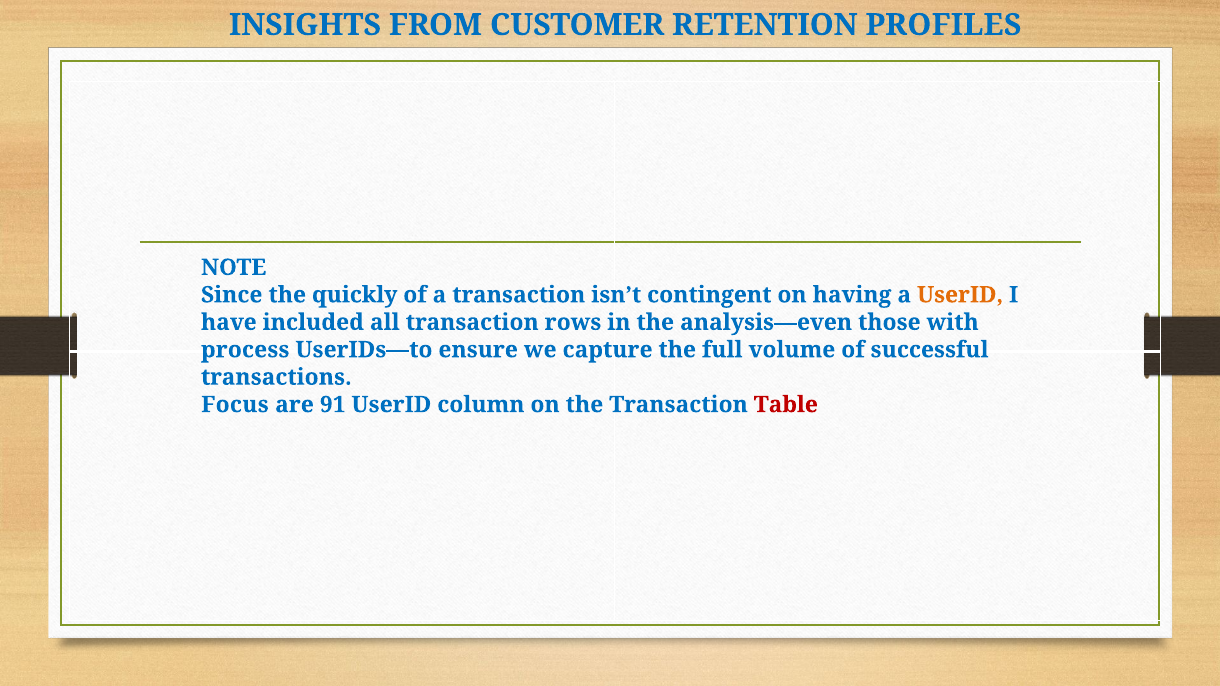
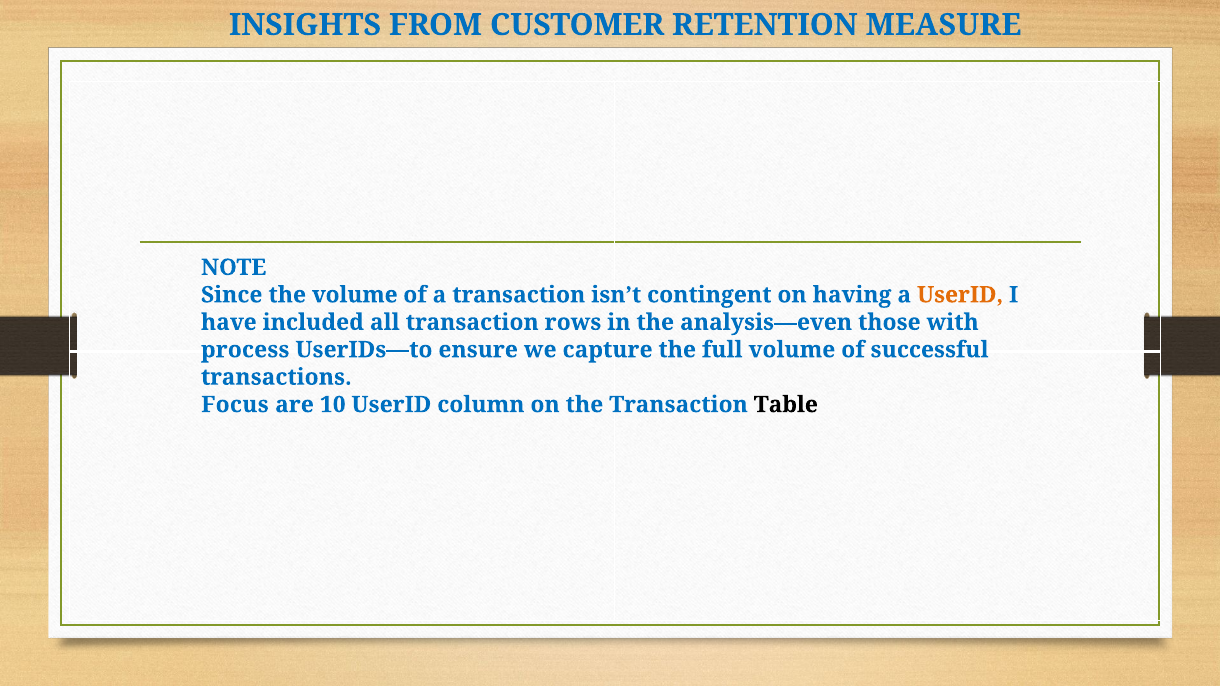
PROFILES: PROFILES -> MEASURE
the quickly: quickly -> volume
91: 91 -> 10
Table colour: red -> black
